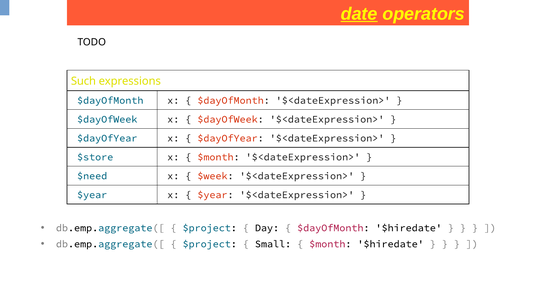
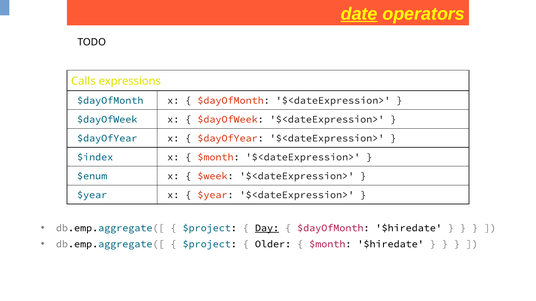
Such: Such -> Calls
$store: $store -> $index
$need: $need -> $enum
Day underline: none -> present
Small: Small -> Older
